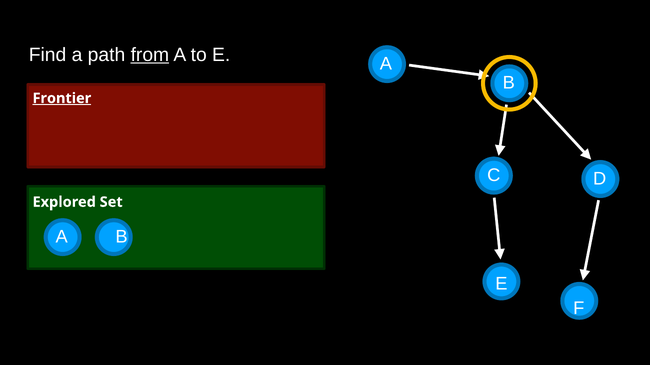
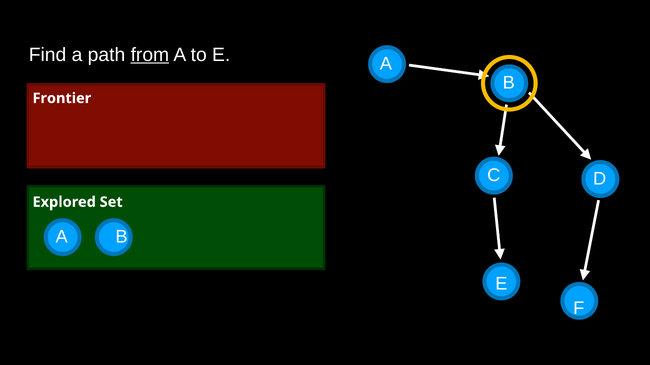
Frontier underline: present -> none
